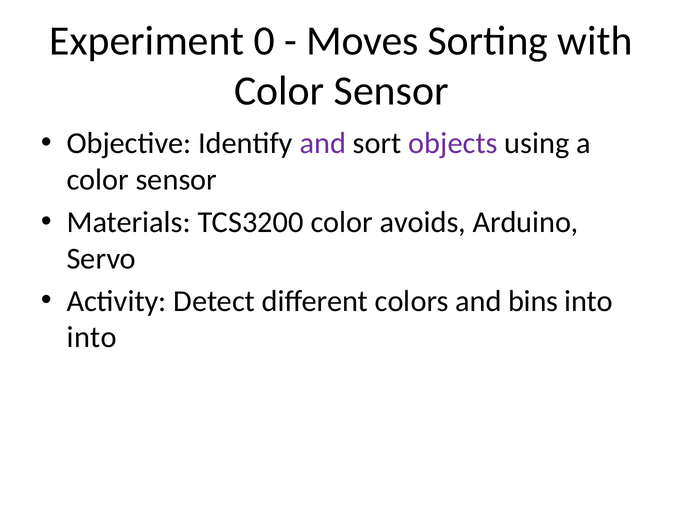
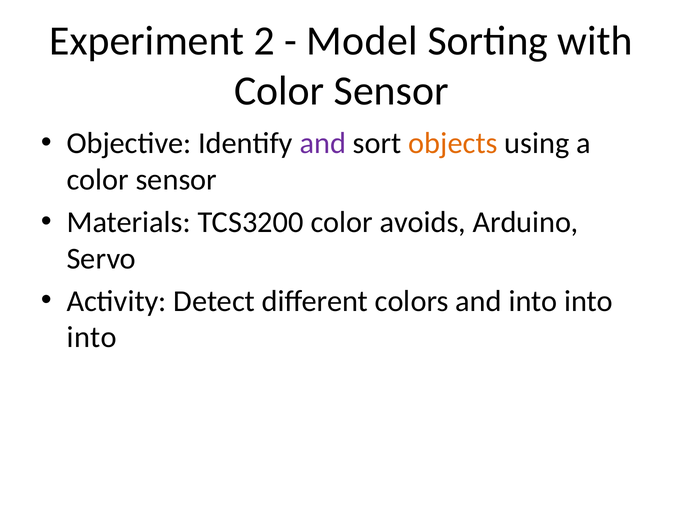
0: 0 -> 2
Moves: Moves -> Model
objects colour: purple -> orange
and bins: bins -> into
